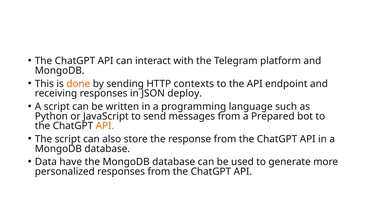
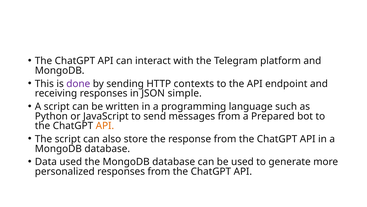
done colour: orange -> purple
deploy: deploy -> simple
Data have: have -> used
